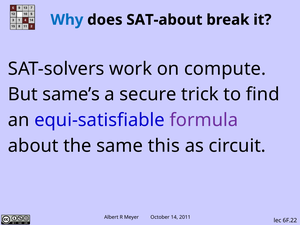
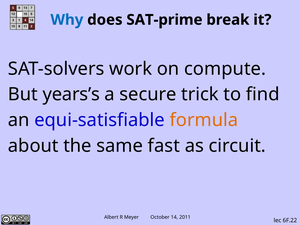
SAT-about: SAT-about -> SAT-prime
same’s: same’s -> years’s
formula colour: purple -> orange
this: this -> fast
